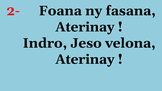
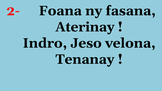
Aterinay at (85, 59): Aterinay -> Tenanay
